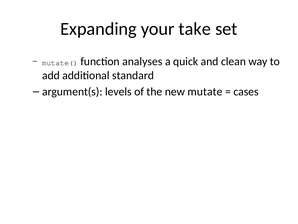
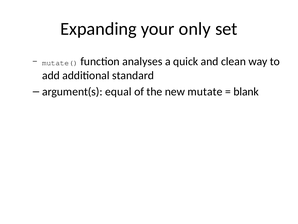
take: take -> only
levels: levels -> equal
cases: cases -> blank
